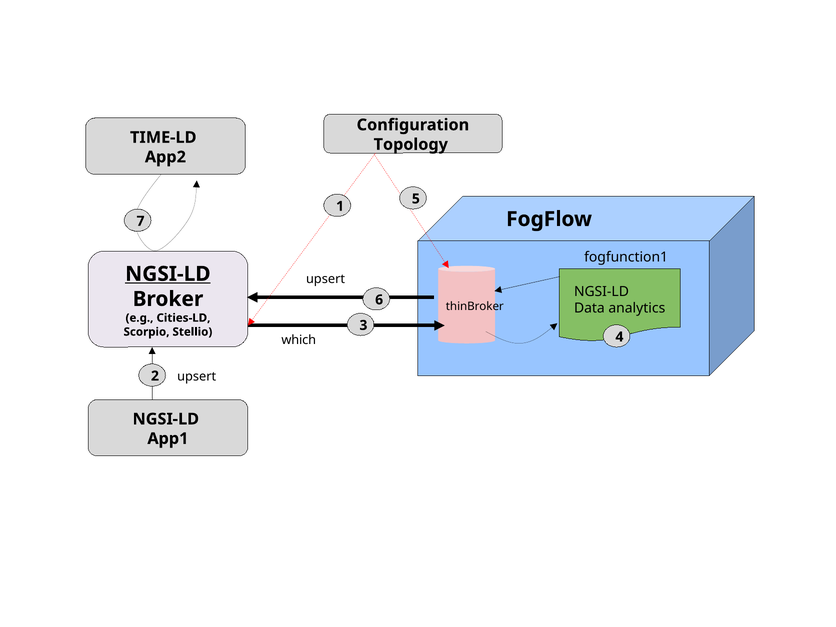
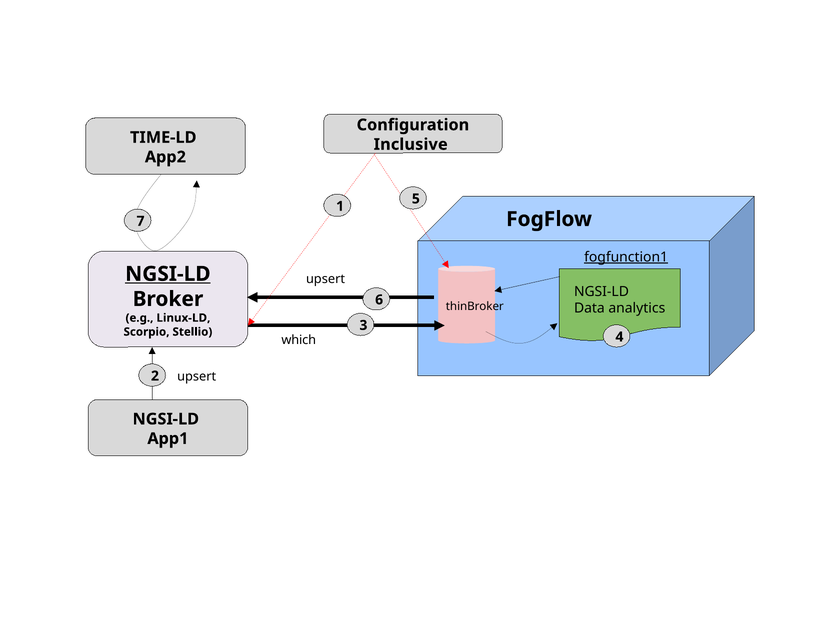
Topology: Topology -> Inclusive
fogfunction1 underline: none -> present
Cities-LD: Cities-LD -> Linux-LD
